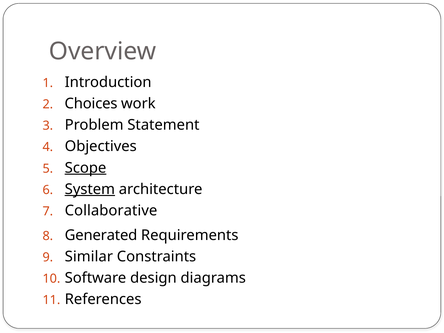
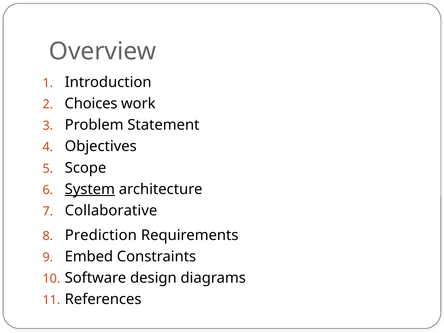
Scope underline: present -> none
Generated: Generated -> Prediction
Similar: Similar -> Embed
